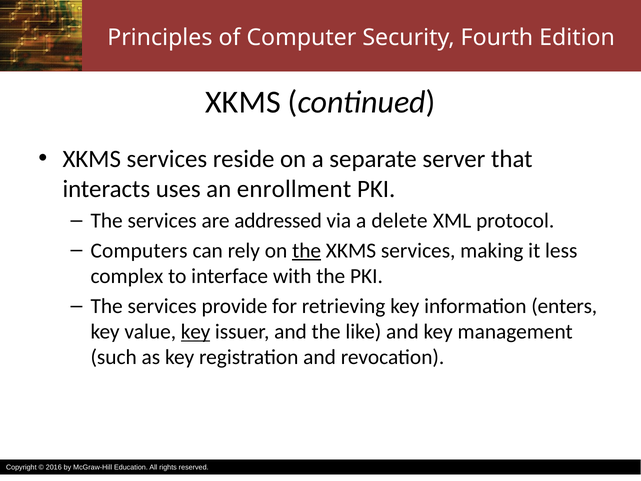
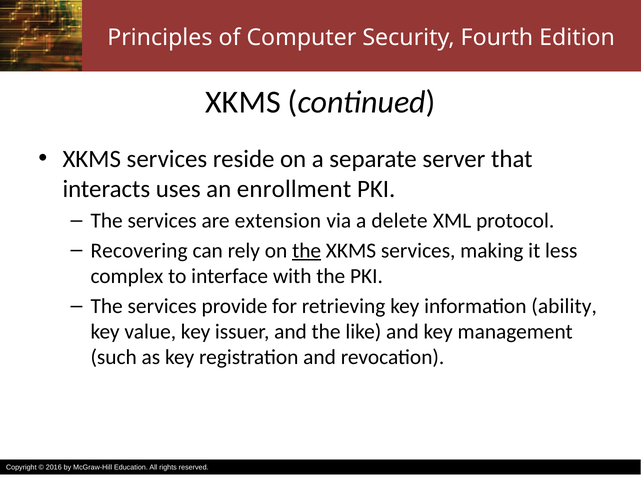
addressed: addressed -> extension
Computers: Computers -> Recovering
enters: enters -> ability
key at (196, 332) underline: present -> none
